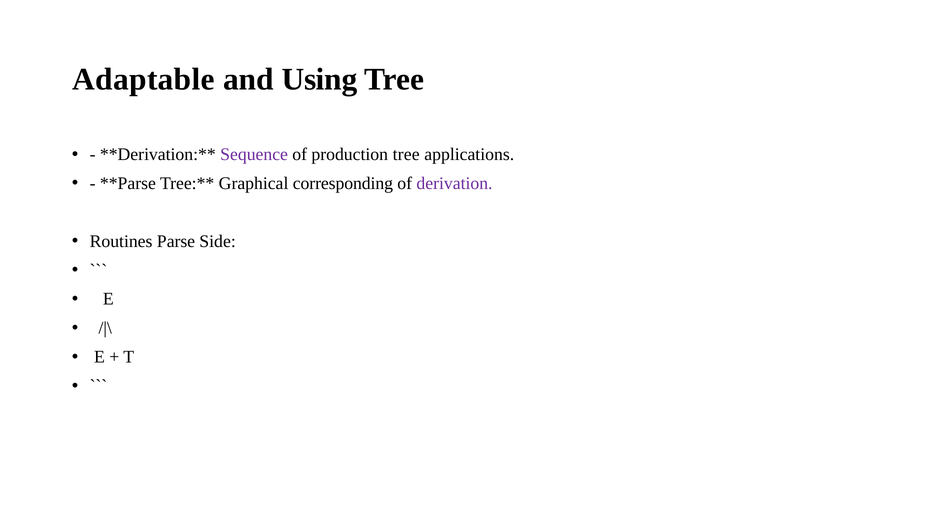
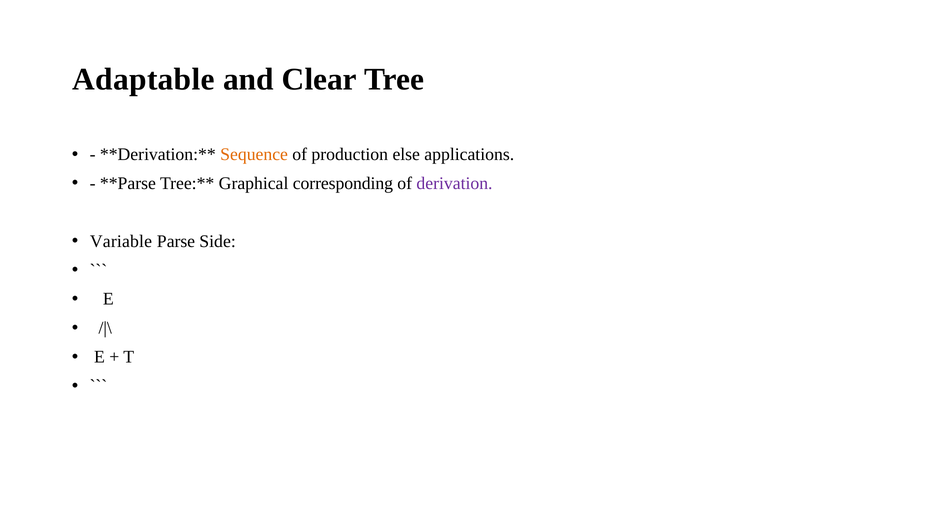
Using: Using -> Clear
Sequence colour: purple -> orange
production tree: tree -> else
Routines: Routines -> Variable
